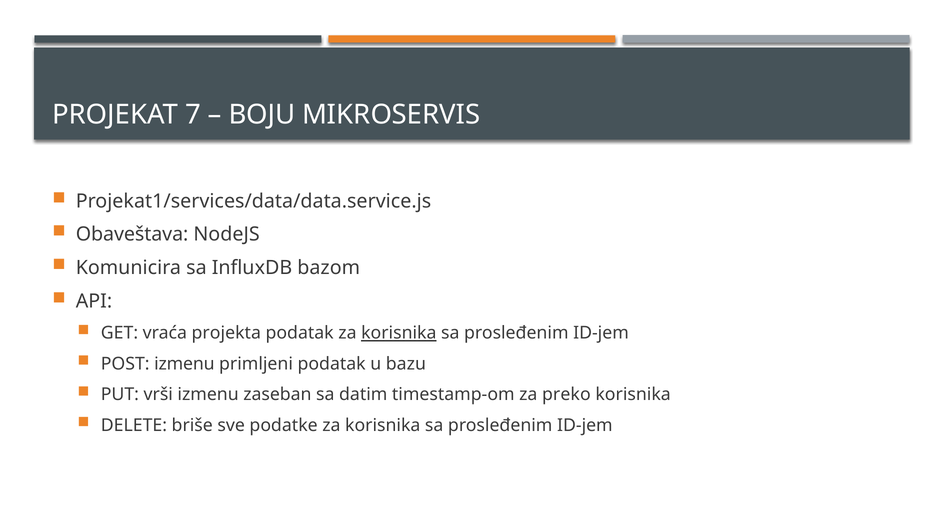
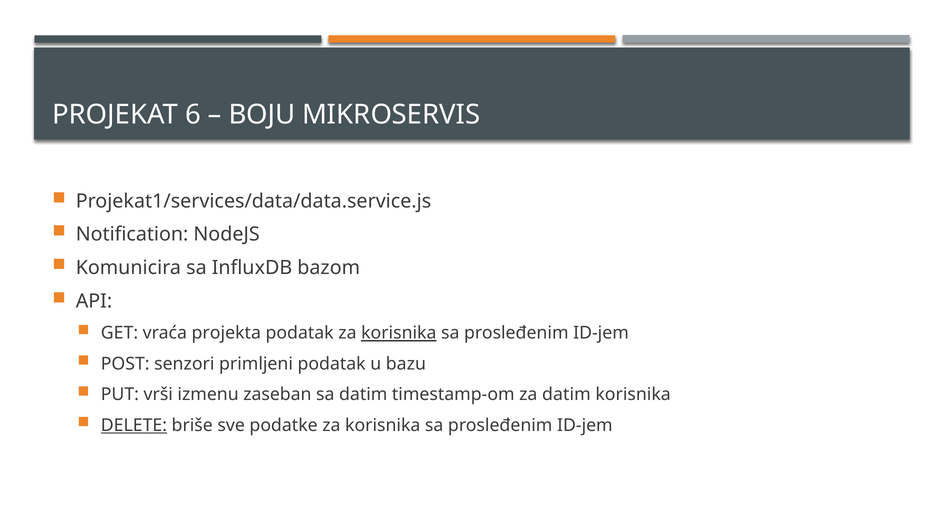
7: 7 -> 6
Obaveštava: Obaveštava -> Notification
POST izmenu: izmenu -> senzori
za preko: preko -> datim
DELETE underline: none -> present
